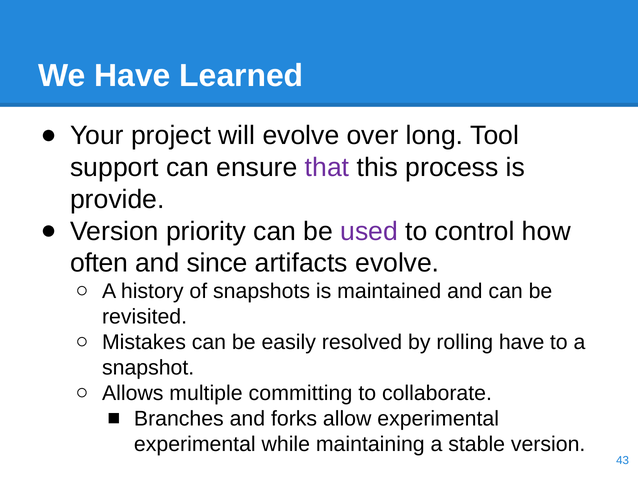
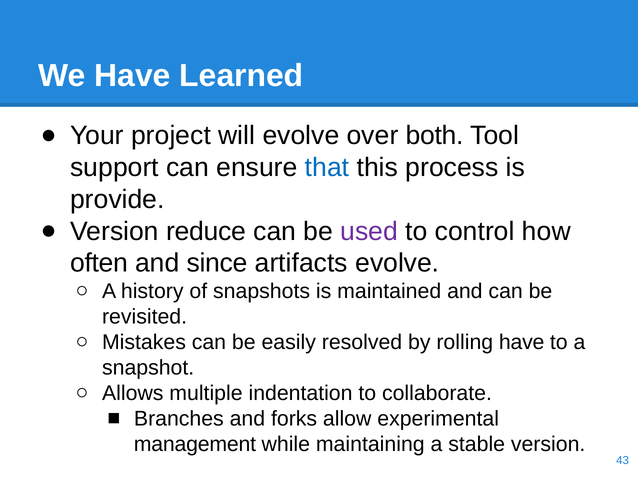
long: long -> both
that colour: purple -> blue
priority: priority -> reduce
committing: committing -> indentation
experimental at (195, 445): experimental -> management
